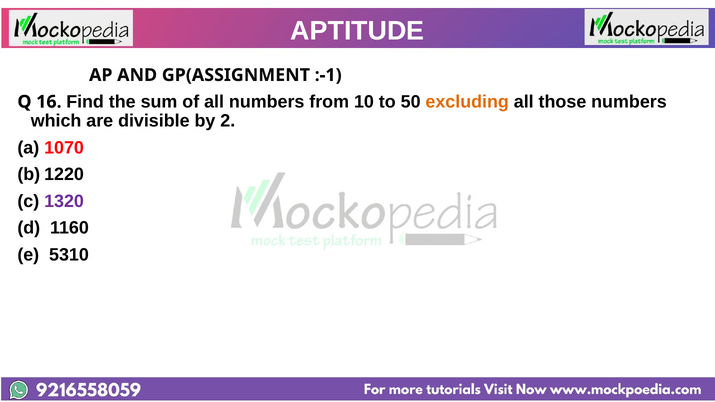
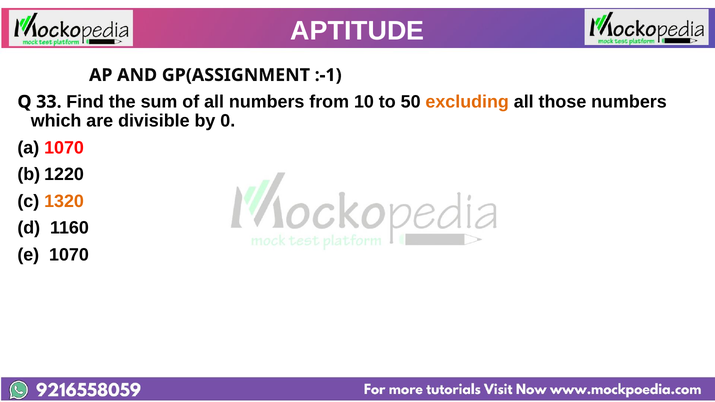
16: 16 -> 33
2: 2 -> 0
1320 colour: purple -> orange
e 5310: 5310 -> 1070
